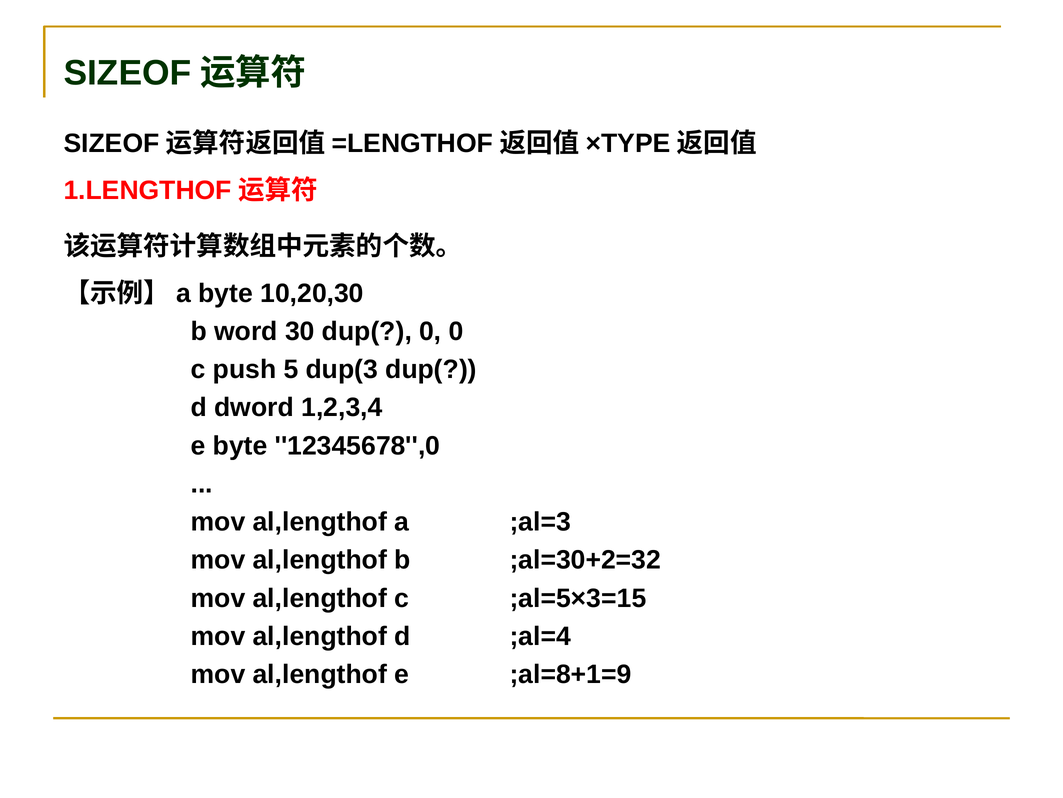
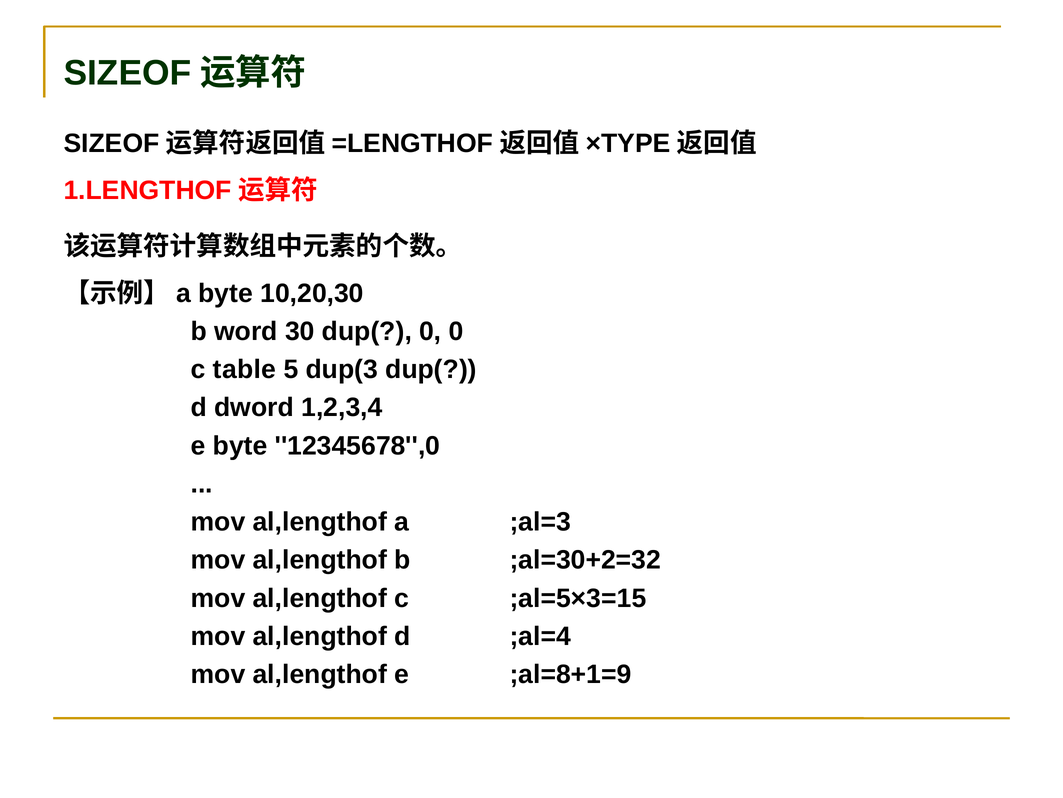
push: push -> table
